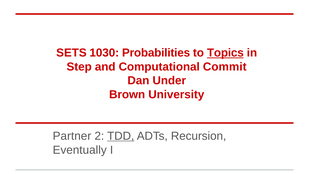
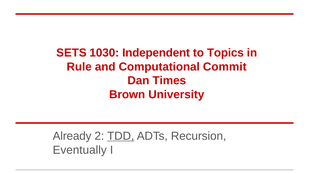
Probabilities: Probabilities -> Independent
Topics underline: present -> none
Step: Step -> Rule
Under: Under -> Times
Partner: Partner -> Already
